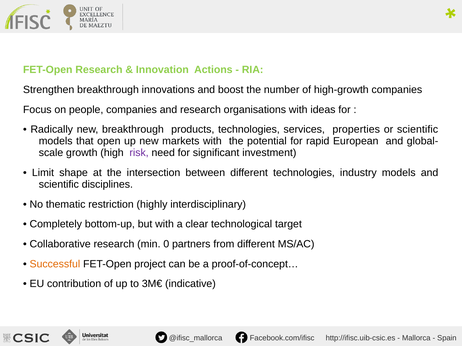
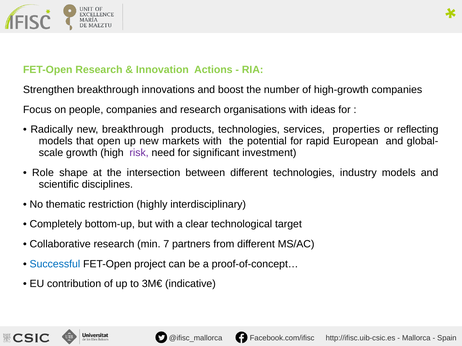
or scientific: scientific -> reflecting
Limit: Limit -> Role
0: 0 -> 7
Successful colour: orange -> blue
